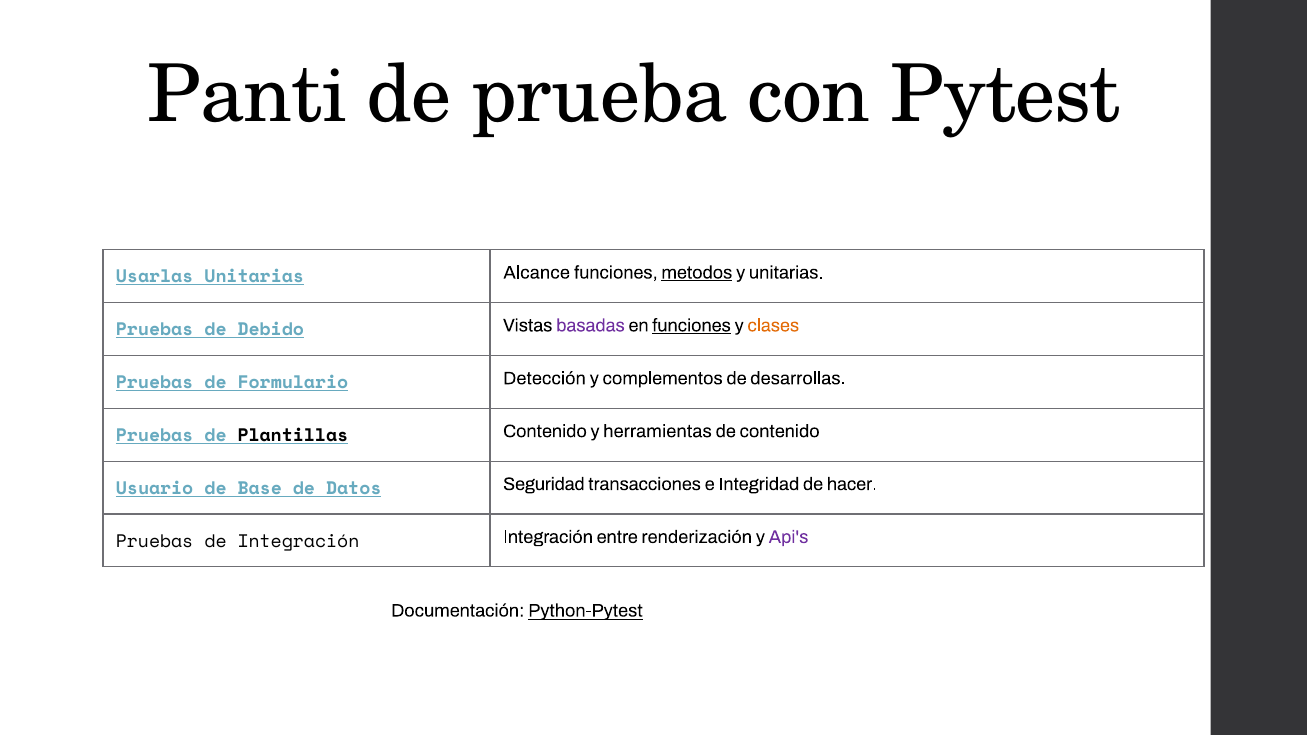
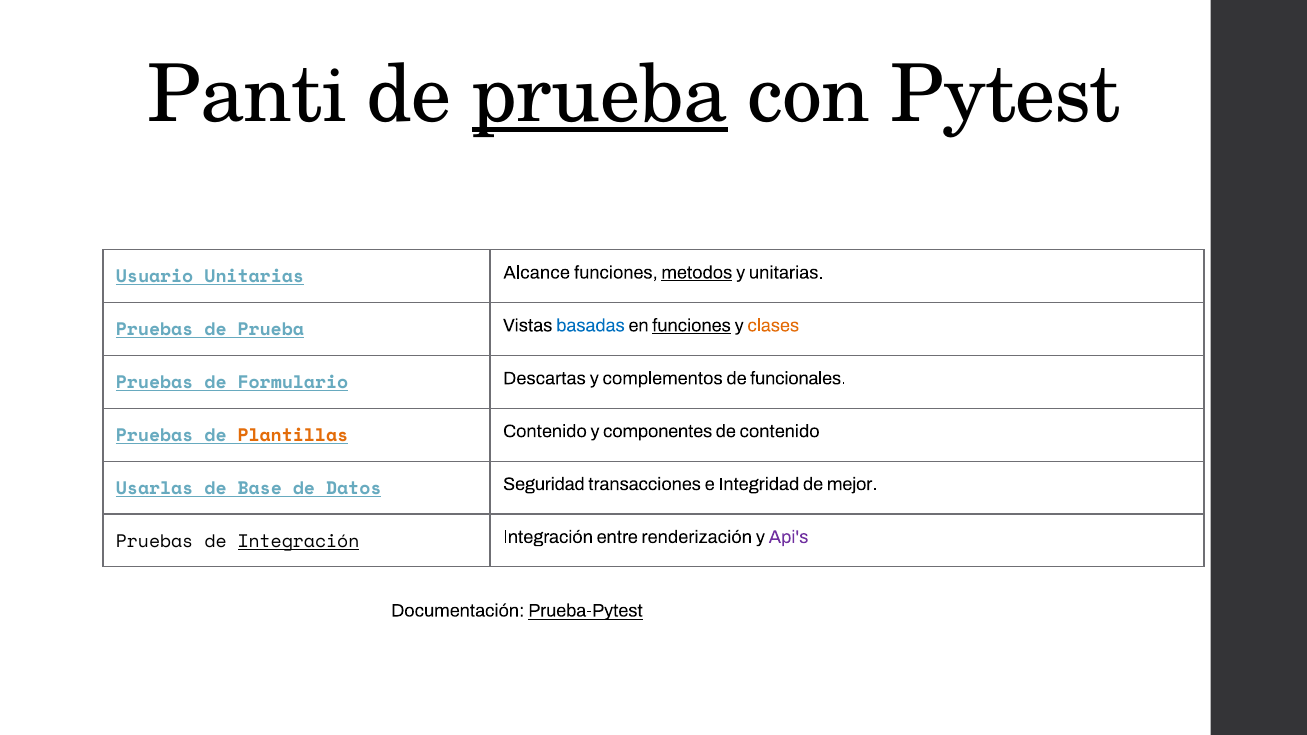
prueba at (600, 95) underline: none -> present
Usarlas: Usarlas -> Usuario
Pruebas de Debido: Debido -> Prueba
basadas colour: purple -> blue
Detección: Detección -> Descartas
desarrollas: desarrollas -> funcionales
Plantillas colour: black -> orange
herramientas: herramientas -> componentes
Usuario: Usuario -> Usarlas
hacer: hacer -> mejor
Integración at (298, 541) underline: none -> present
Python-Pytest: Python-Pytest -> Prueba-Pytest
